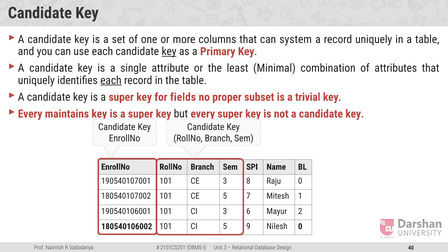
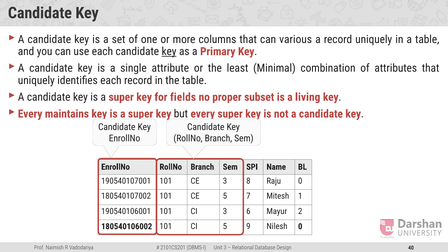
system: system -> various
each at (111, 80) underline: present -> none
trivial: trivial -> living
